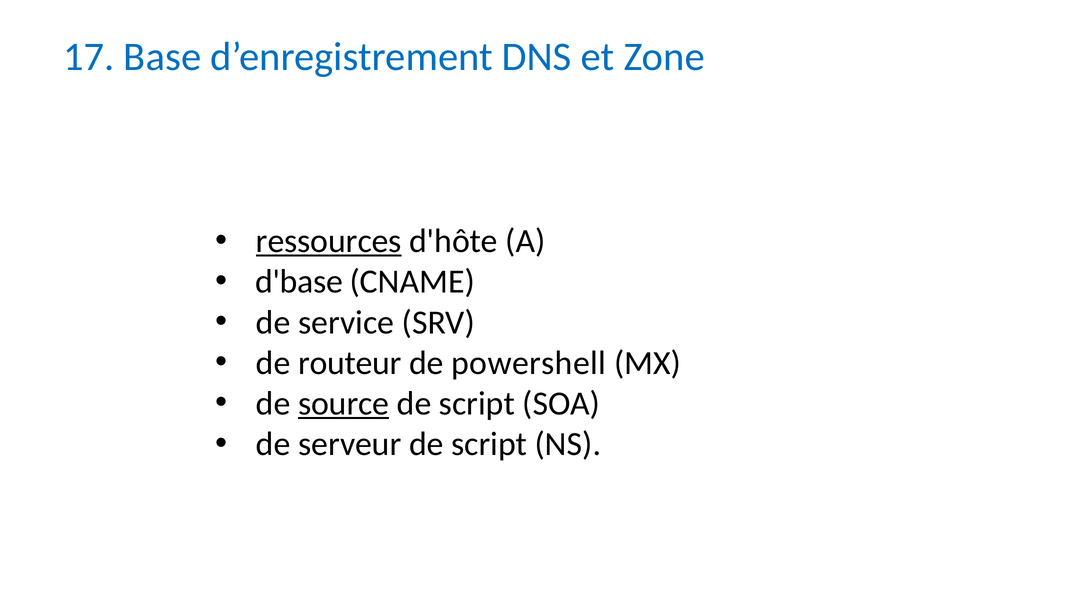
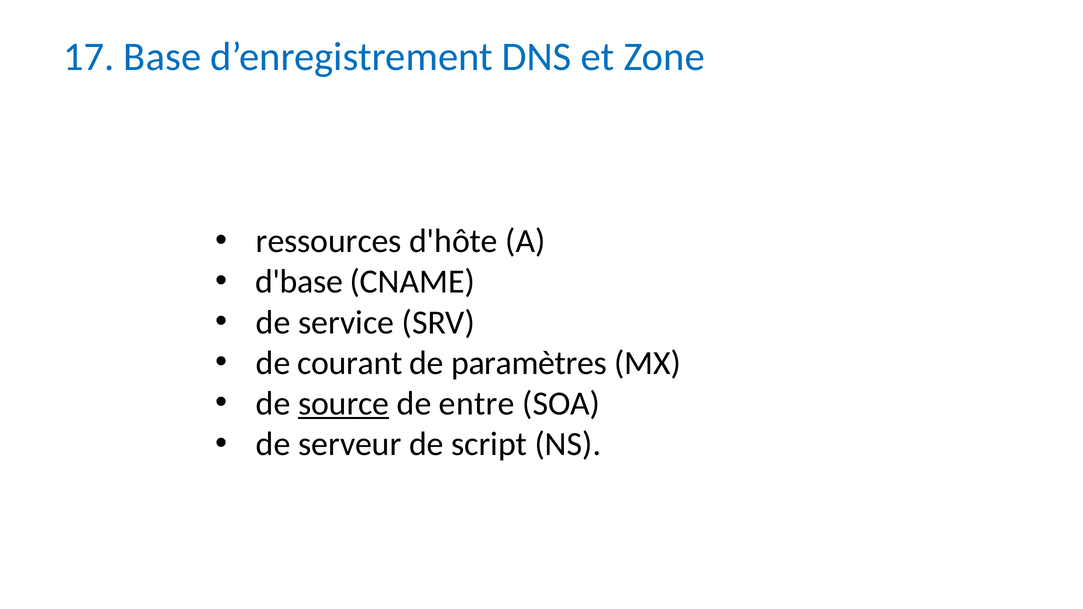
ressources underline: present -> none
routeur: routeur -> courant
powershell: powershell -> paramètres
script at (477, 404): script -> entre
